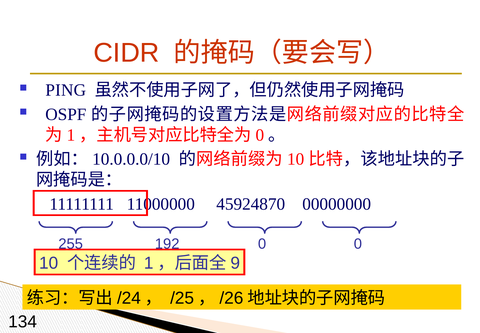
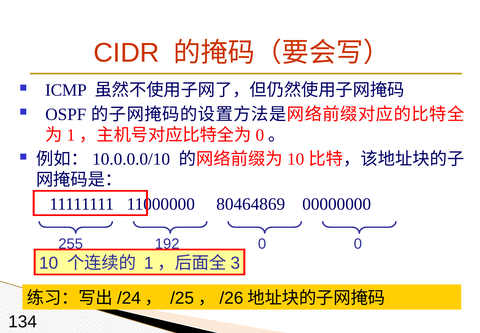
PING: PING -> ICMP
45924870: 45924870 -> 80464869
9: 9 -> 3
